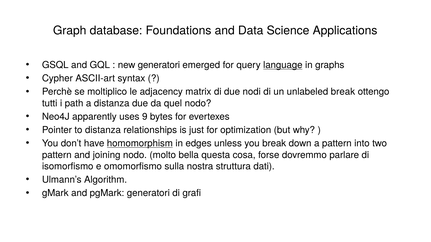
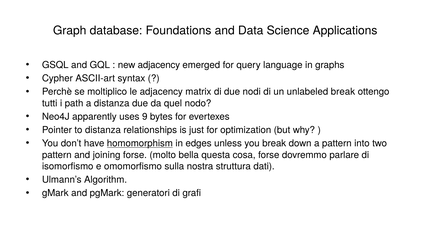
new generatori: generatori -> adjacency
language underline: present -> none
joining nodo: nodo -> forse
